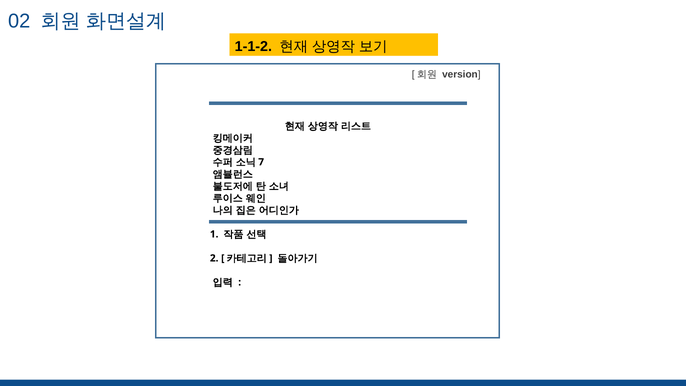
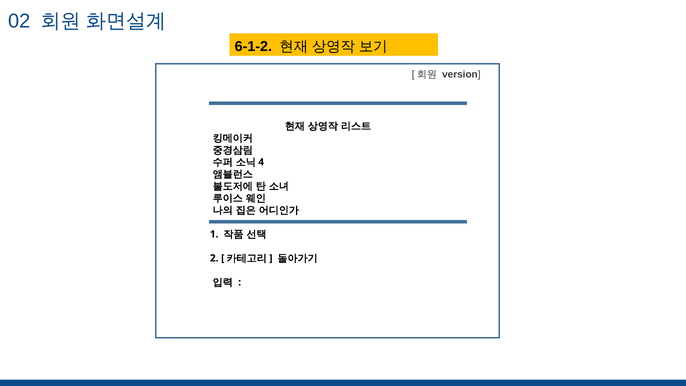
1-1-2: 1-1-2 -> 6-1-2
7: 7 -> 4
